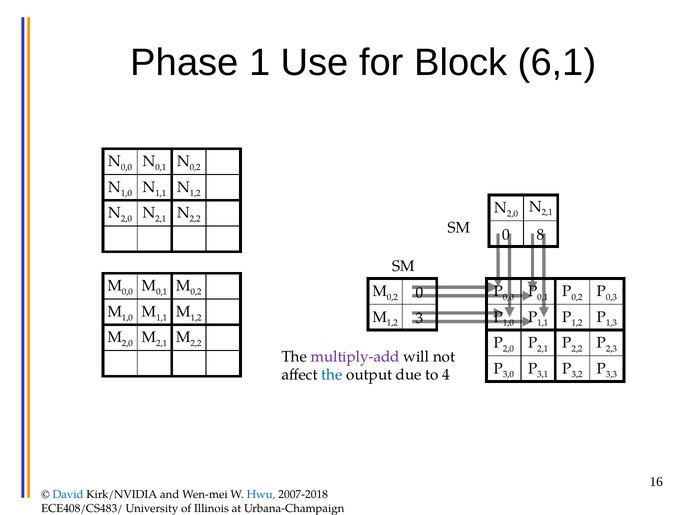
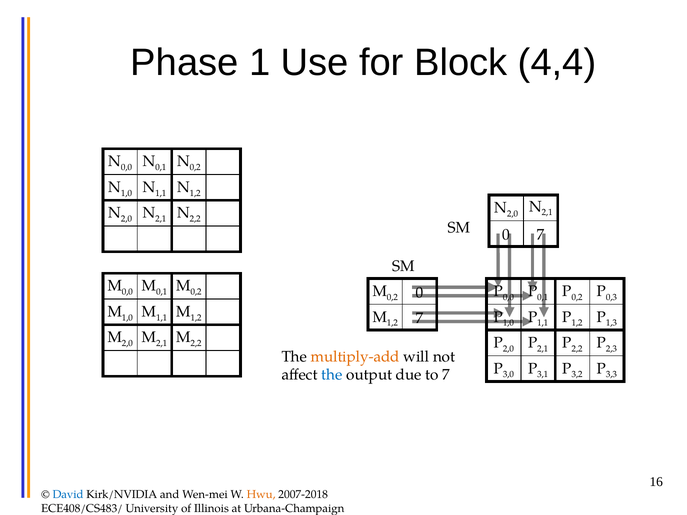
6,1: 6,1 -> 4,4
0 8: 8 -> 7
3 at (420, 318): 3 -> 7
multiply-add colour: purple -> orange
to 4: 4 -> 7
Hwu colour: blue -> orange
